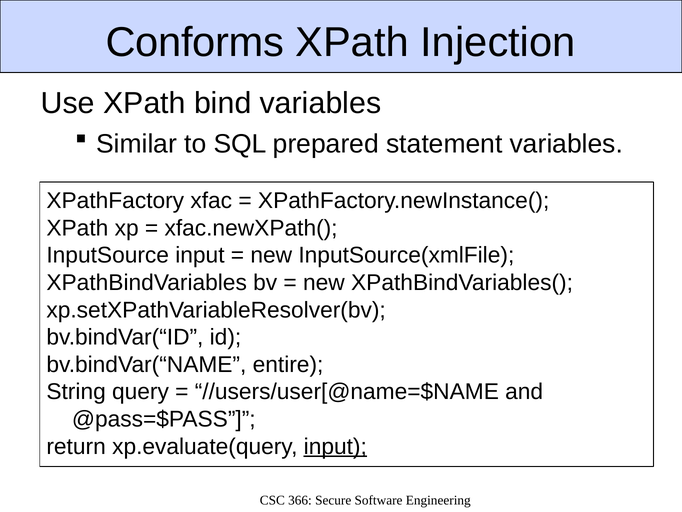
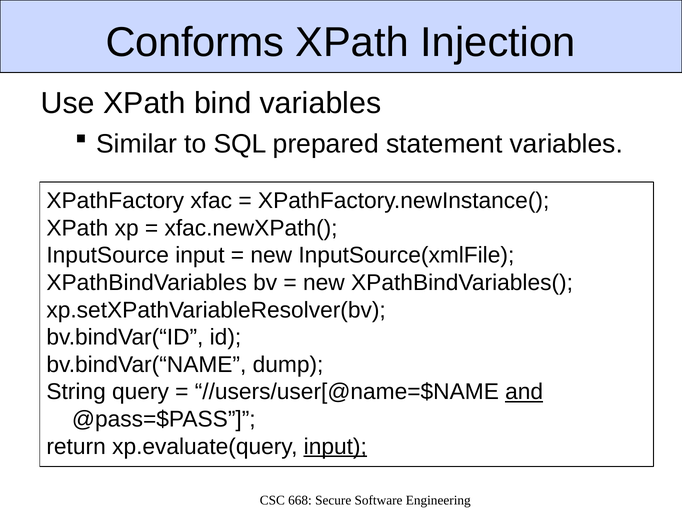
entire: entire -> dump
and underline: none -> present
366: 366 -> 668
